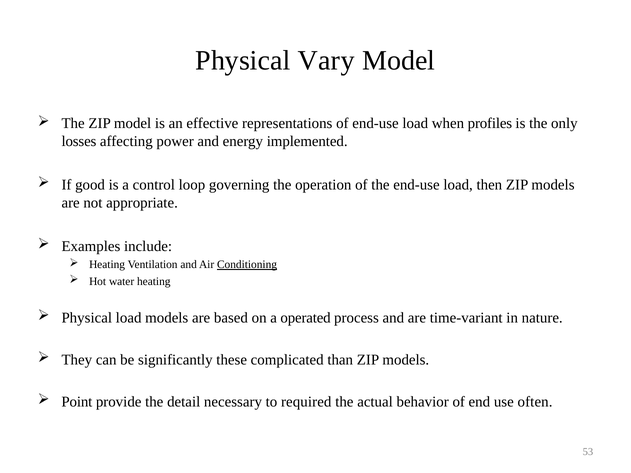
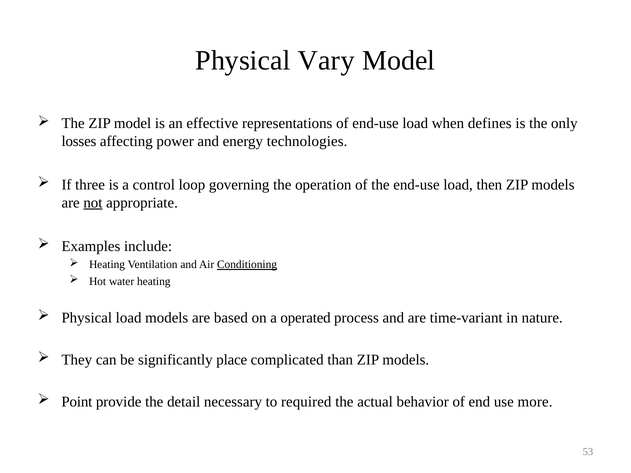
profiles: profiles -> defines
implemented: implemented -> technologies
good: good -> three
not underline: none -> present
these: these -> place
often: often -> more
